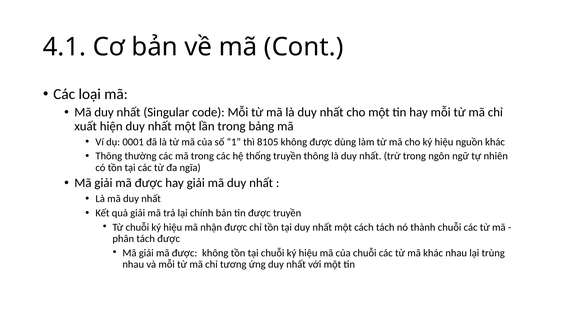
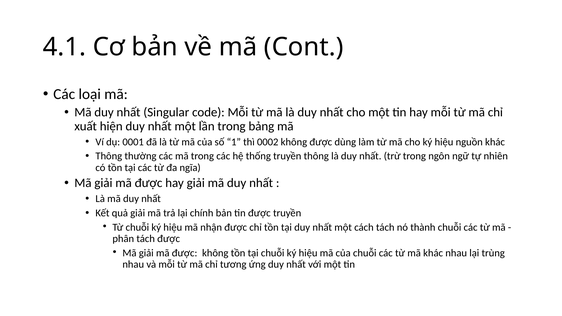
8105: 8105 -> 0002
